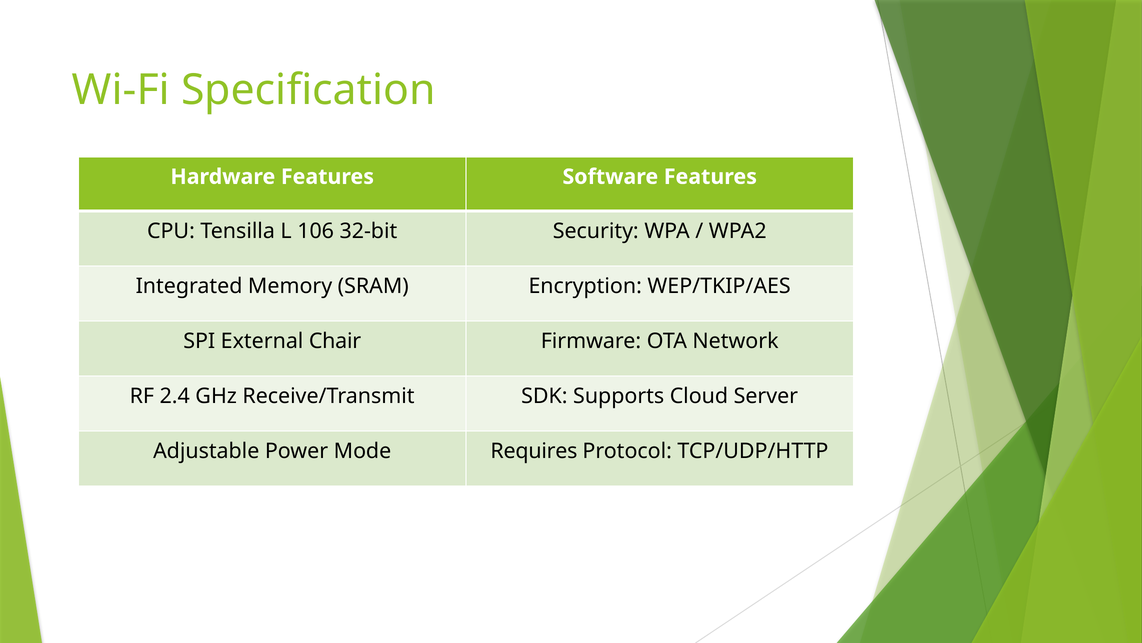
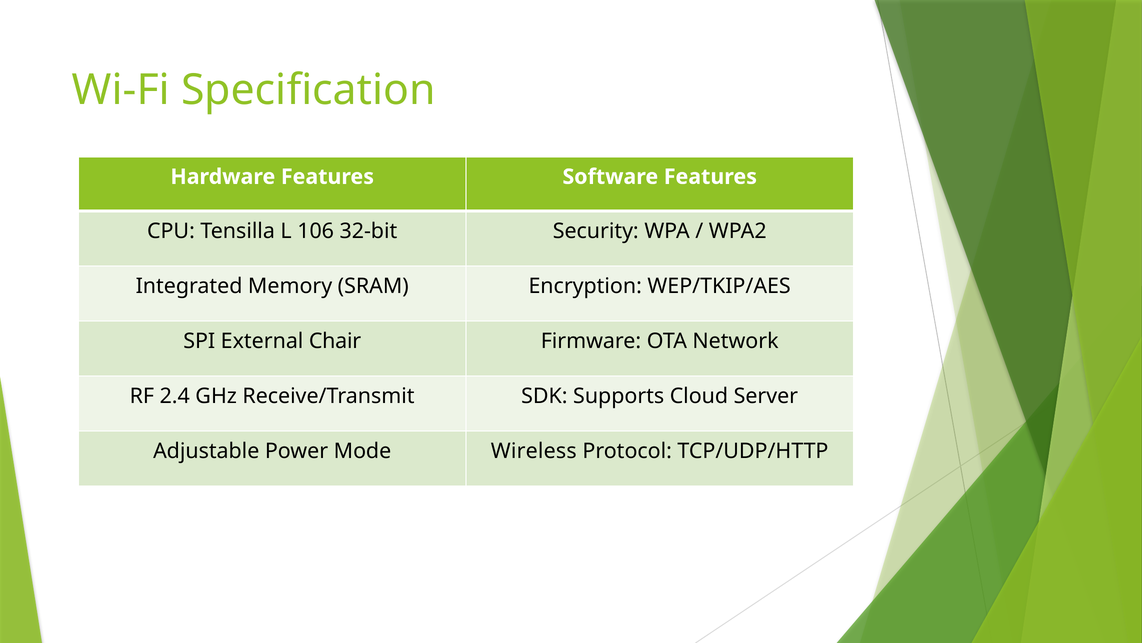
Requires: Requires -> Wireless
